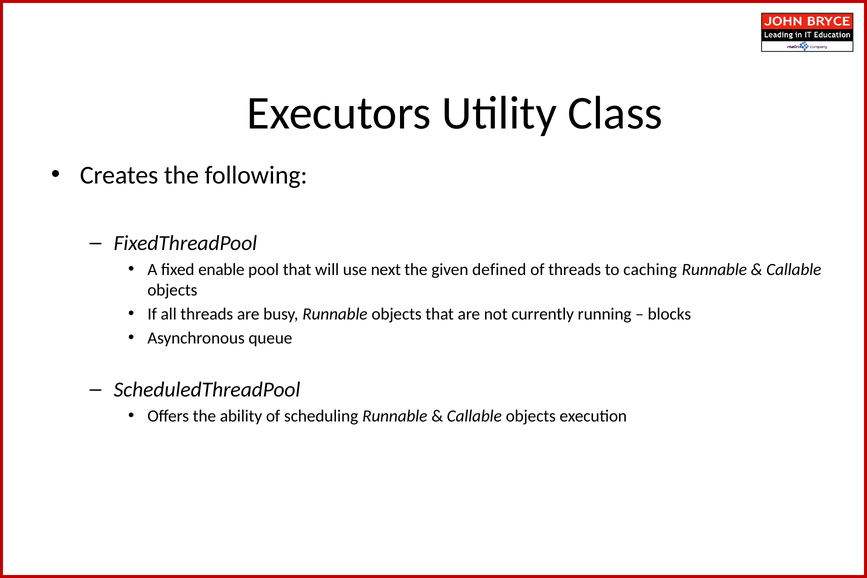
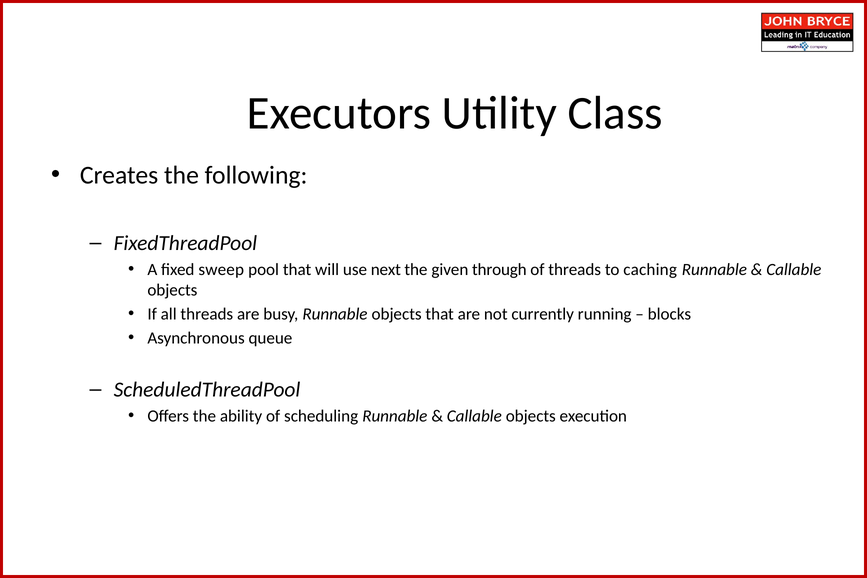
enable: enable -> sweep
defined: defined -> through
